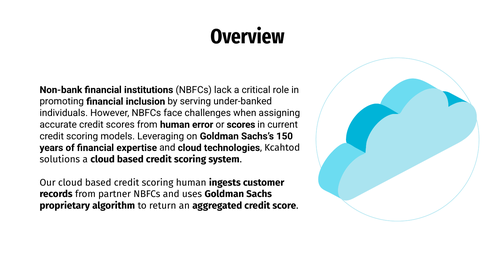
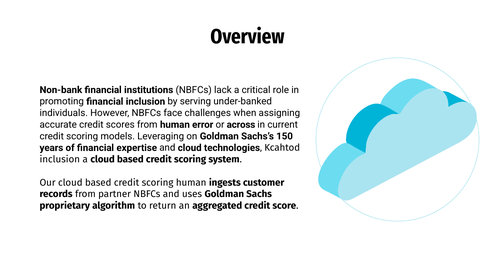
or scores: scores -> across
solutions at (60, 159): solutions -> inclusion
